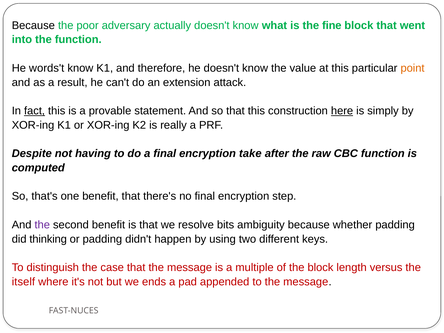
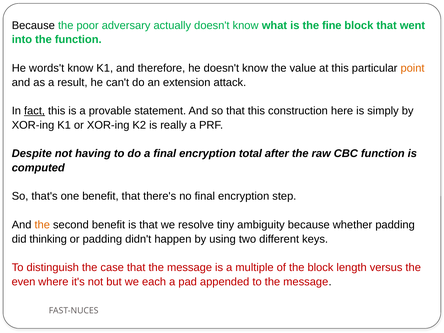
here underline: present -> none
take: take -> total
the at (42, 225) colour: purple -> orange
bits: bits -> tiny
itself: itself -> even
ends: ends -> each
